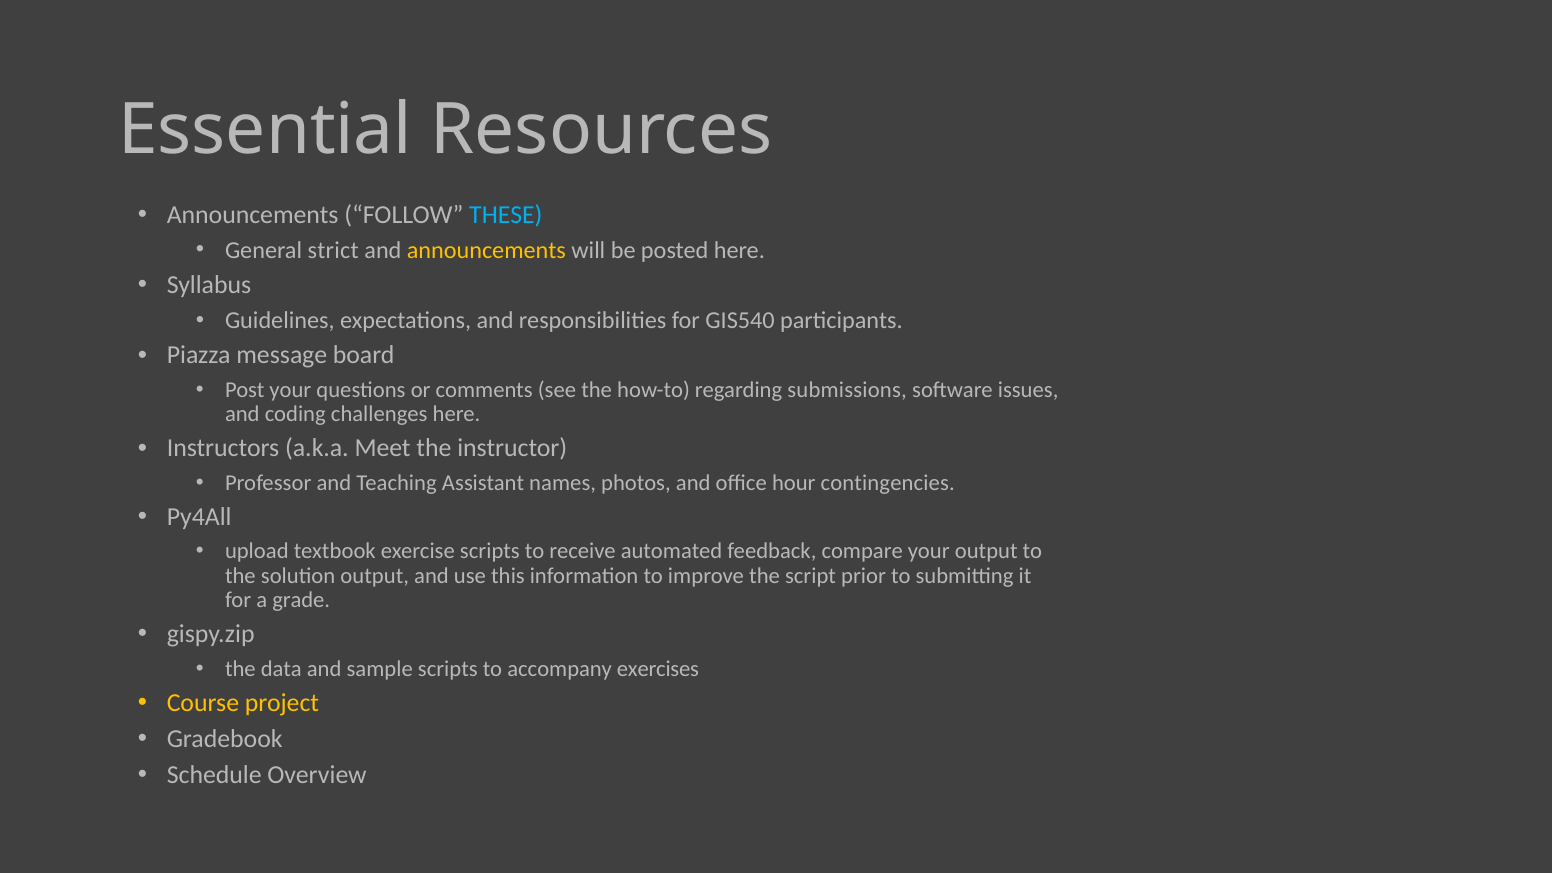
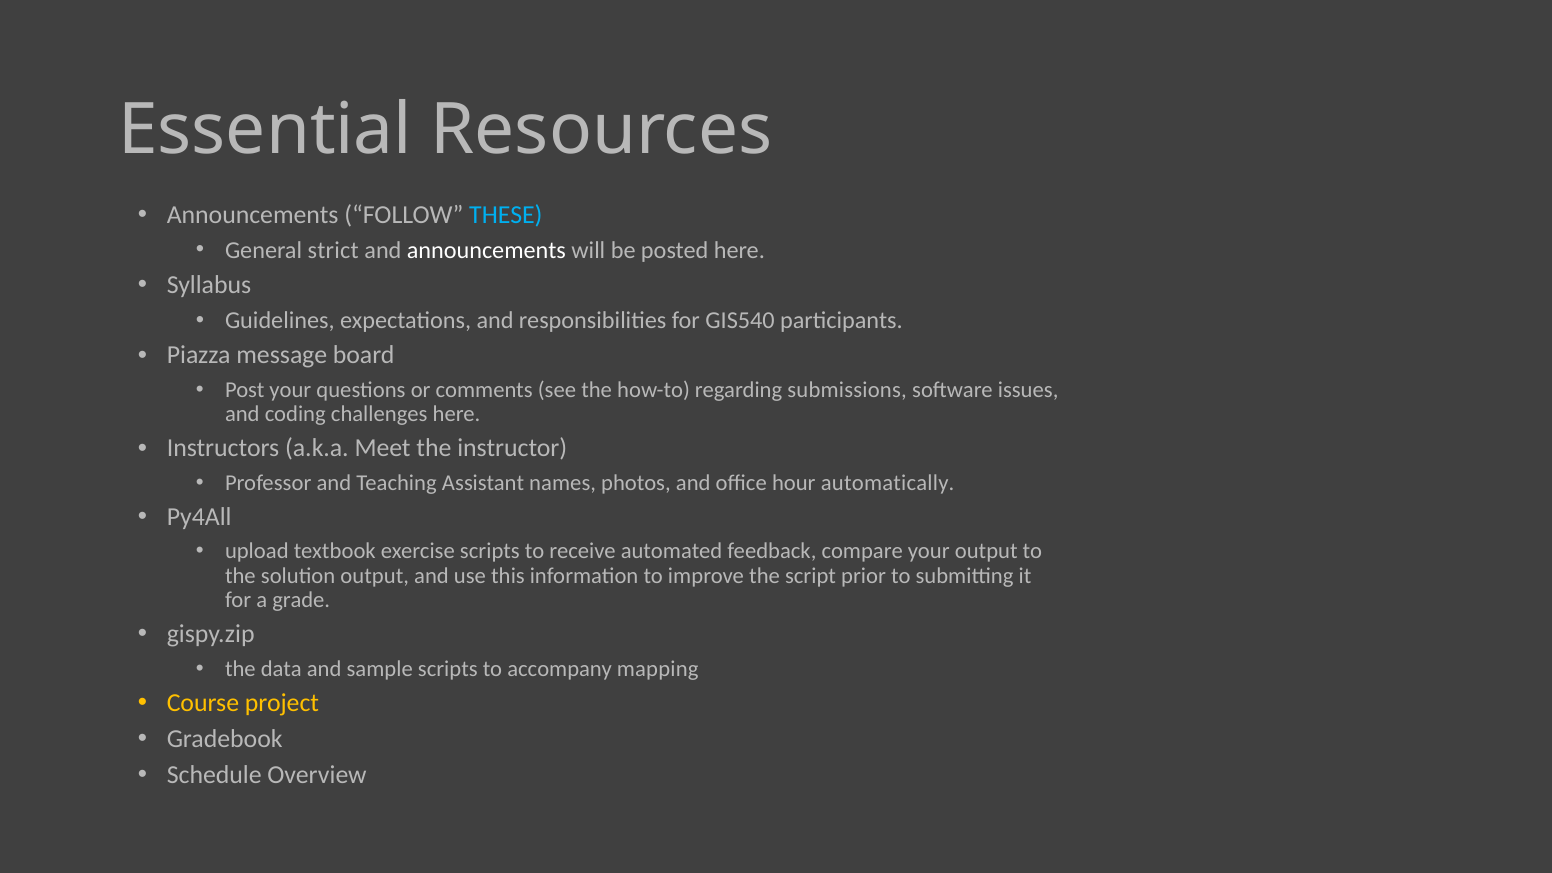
announcements at (486, 250) colour: yellow -> white
contingencies: contingencies -> automatically
exercises: exercises -> mapping
